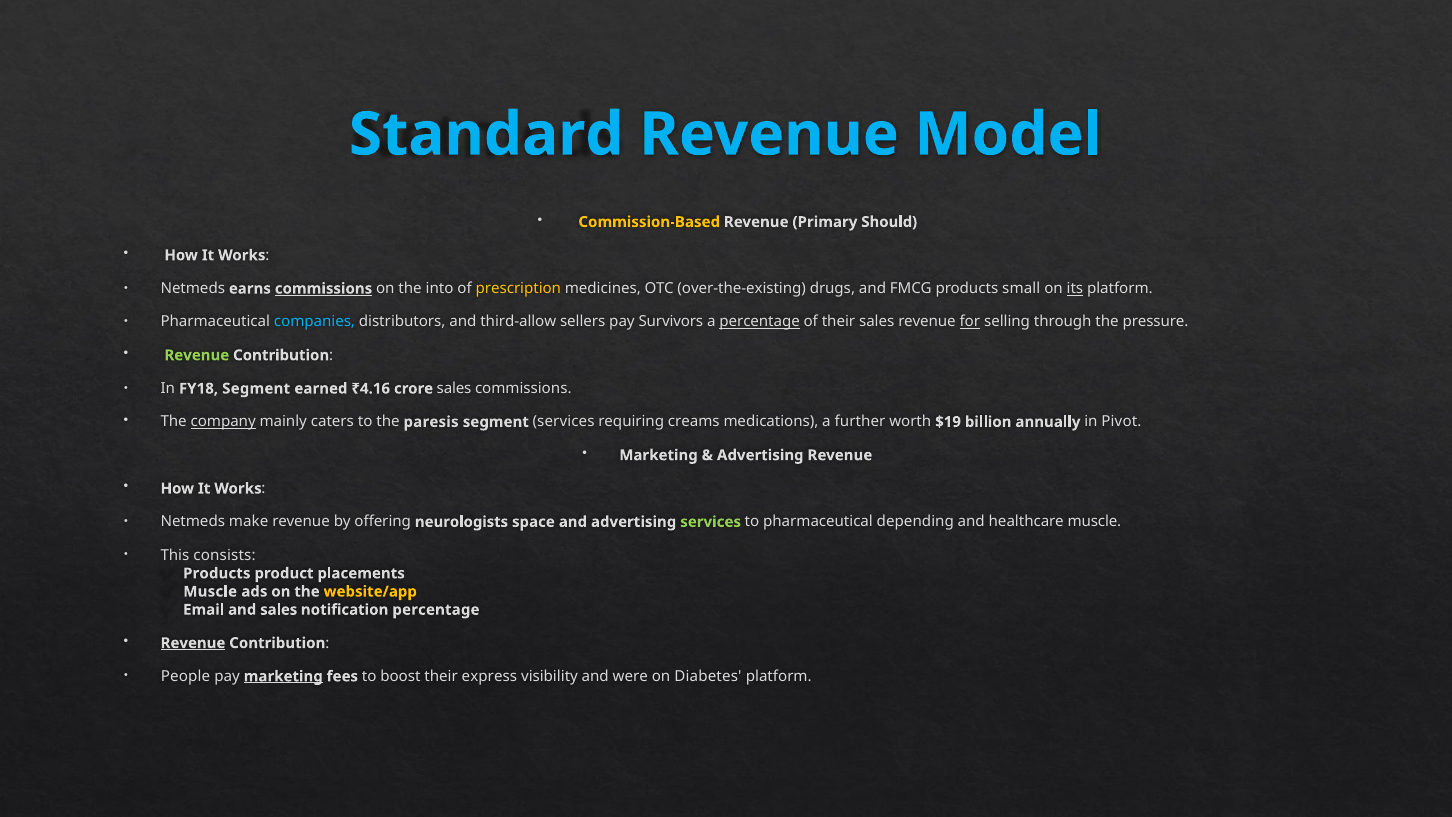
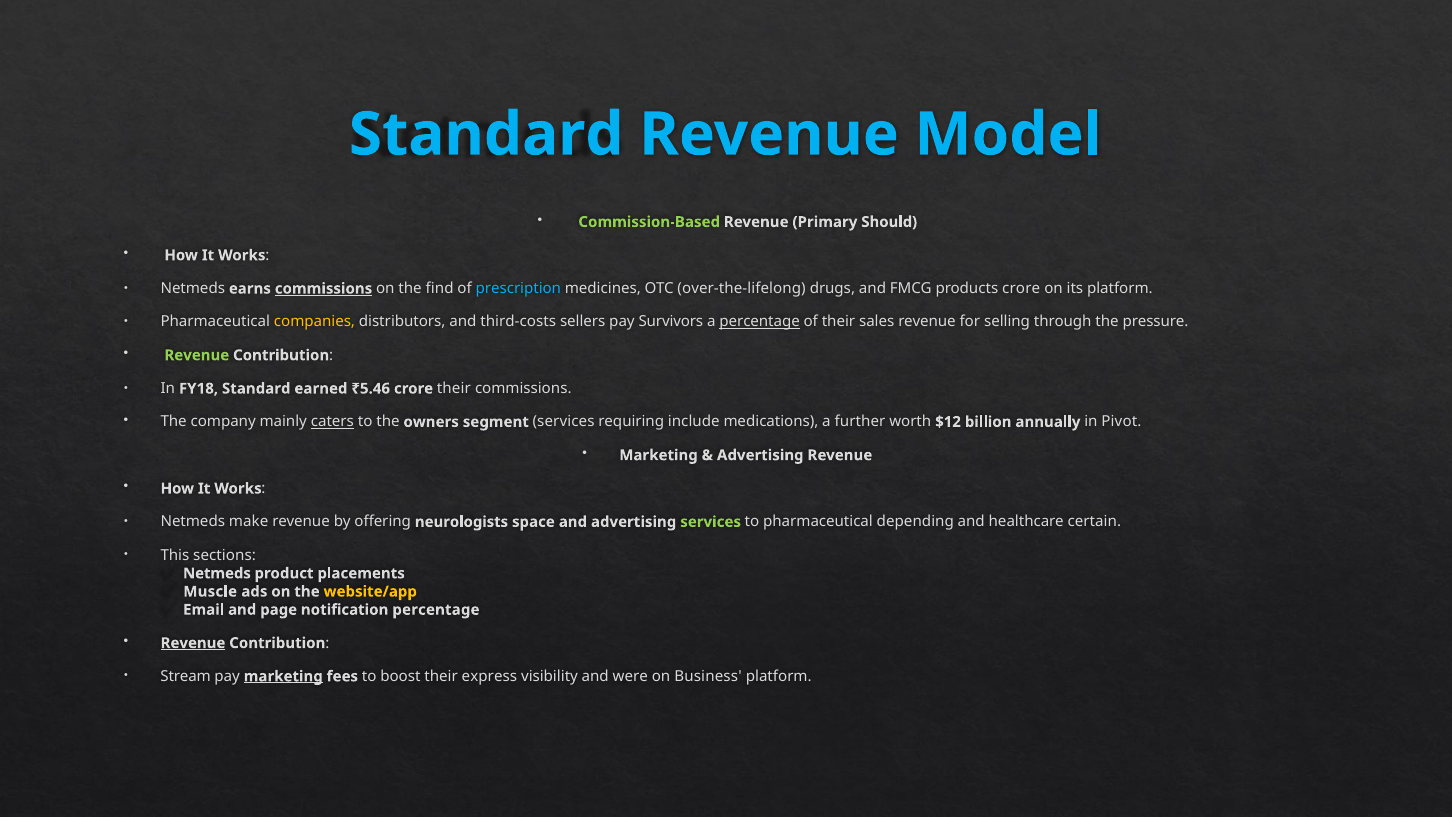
Commission-Based colour: yellow -> light green
into: into -> find
prescription colour: yellow -> light blue
over-the-existing: over-the-existing -> over-the-lifelong
products small: small -> crore
its underline: present -> none
companies colour: light blue -> yellow
third-allow: third-allow -> third-costs
for underline: present -> none
FY18 Segment: Segment -> Standard
₹4.16: ₹4.16 -> ₹5.46
crore sales: sales -> their
company underline: present -> none
caters underline: none -> present
paresis: paresis -> owners
creams: creams -> include
$19: $19 -> $12
healthcare muscle: muscle -> certain
consists: consists -> sections
Products at (217, 573): Products -> Netmeds
and sales: sales -> page
People: People -> Stream
Diabetes: Diabetes -> Business
